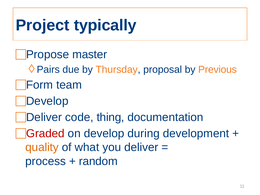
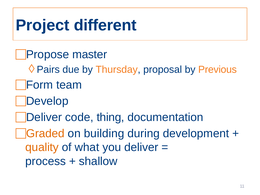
typically: typically -> different
Graded colour: red -> orange
on develop: develop -> building
random: random -> shallow
